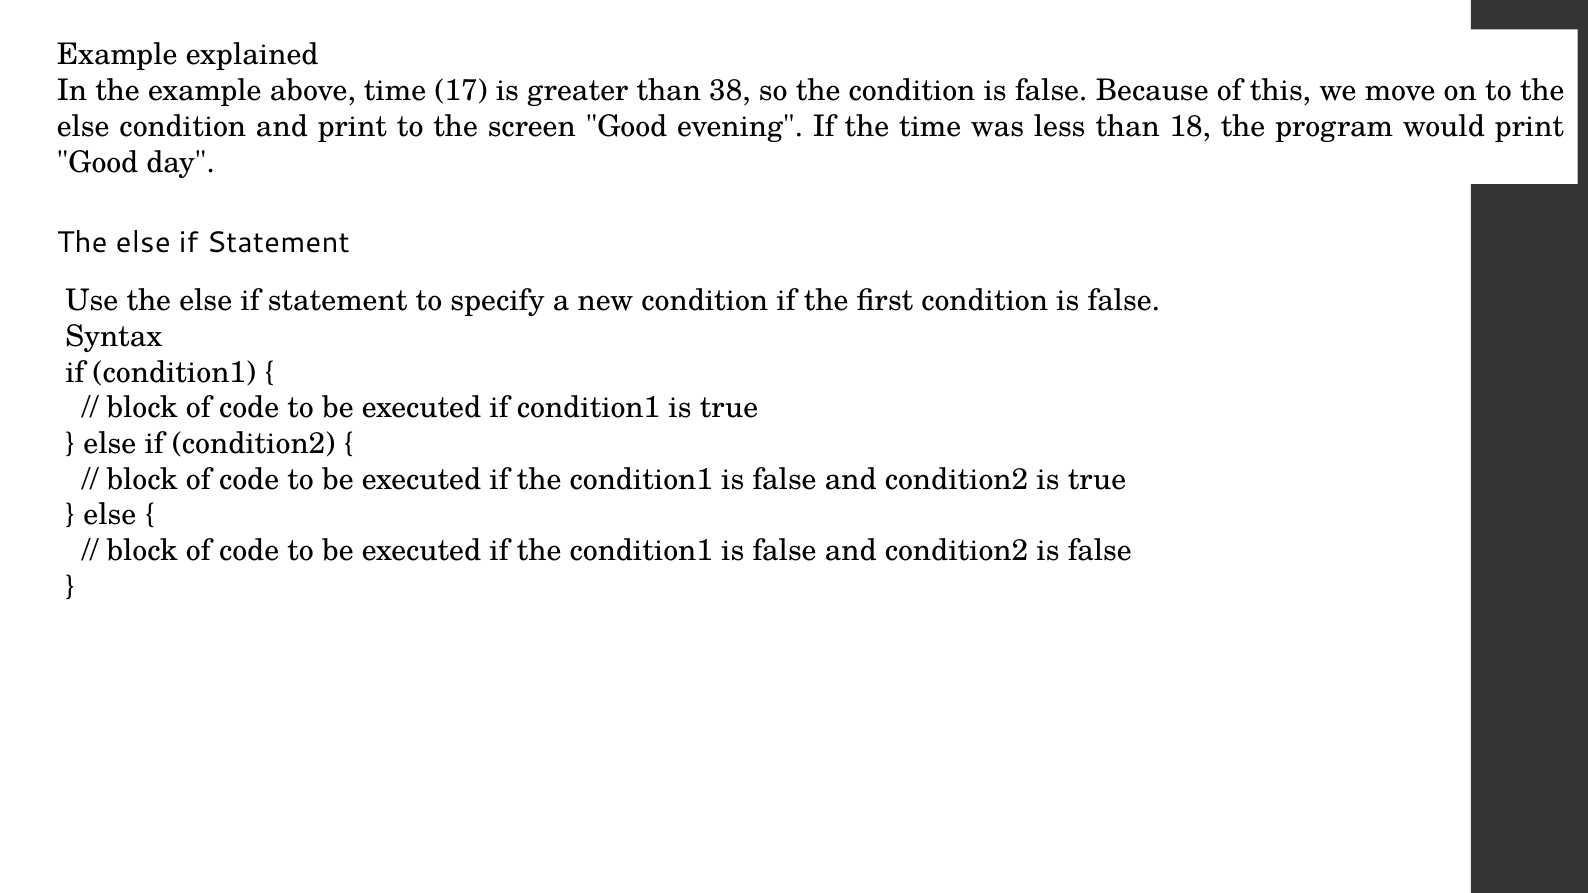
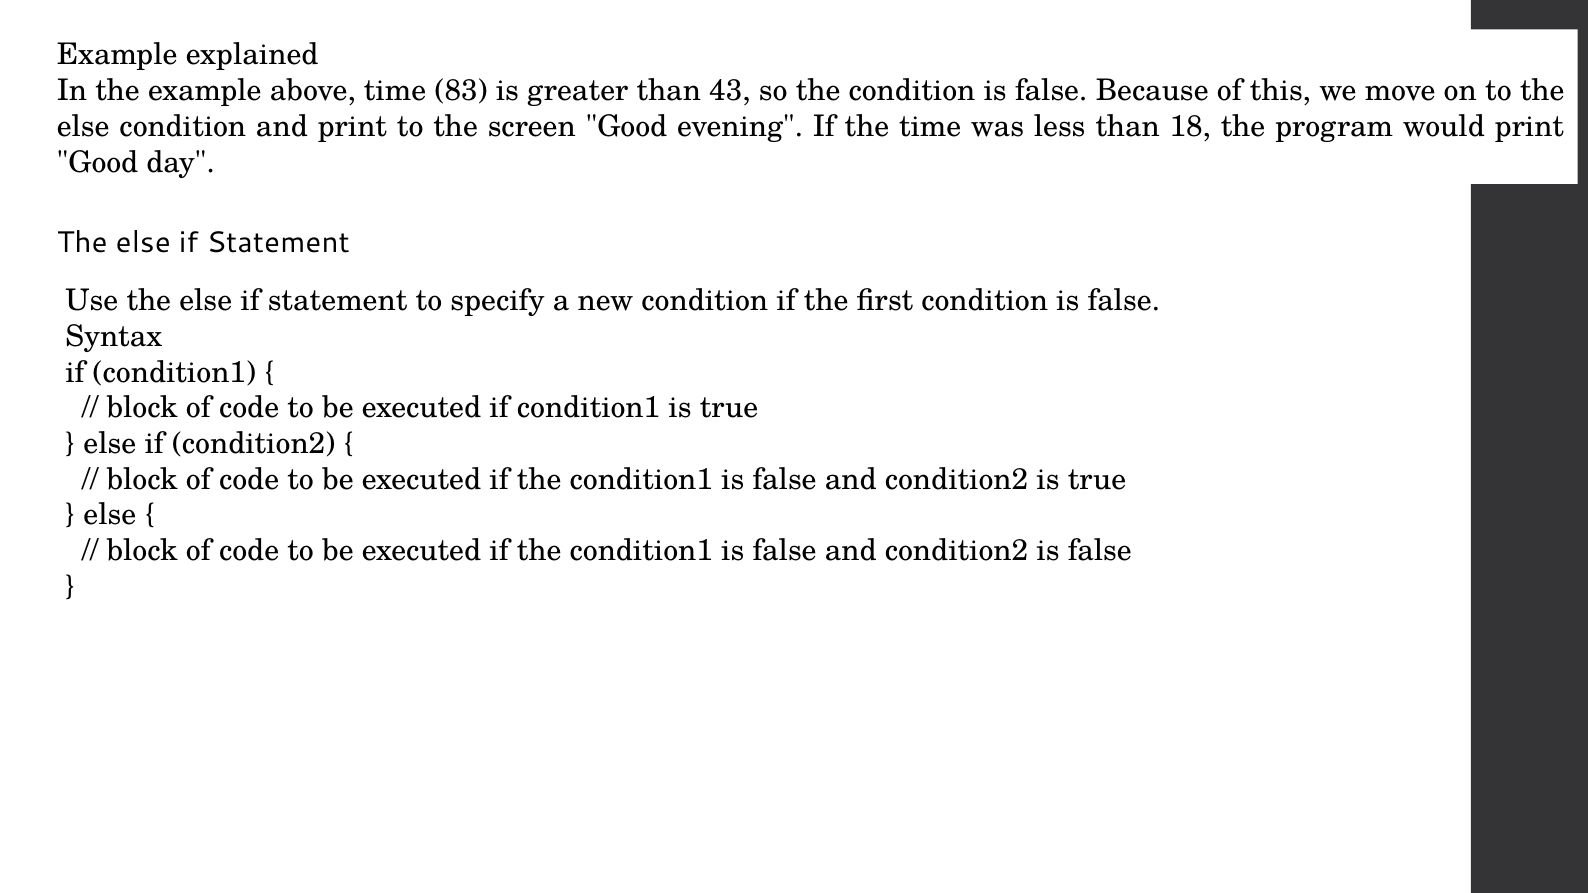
17: 17 -> 83
38: 38 -> 43
